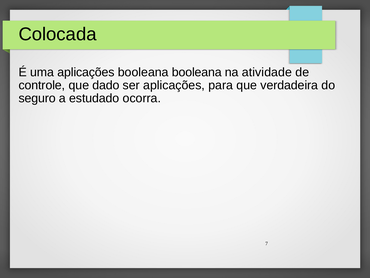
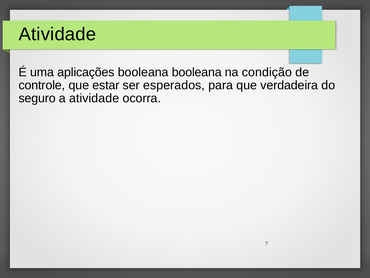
Colocada at (58, 34): Colocada -> Atividade
atividade: atividade -> condição
dado: dado -> estar
ser aplicações: aplicações -> esperados
a estudado: estudado -> atividade
